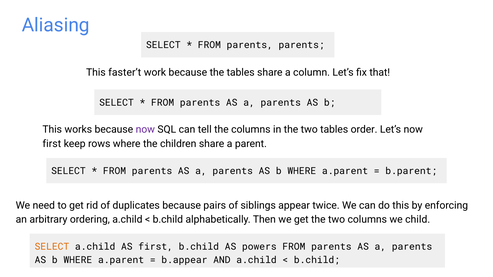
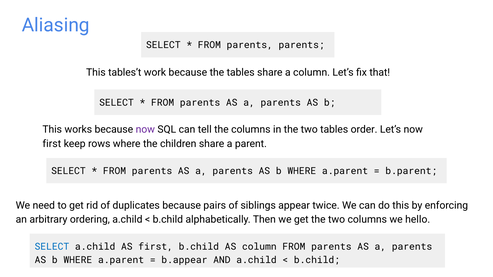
faster’t: faster’t -> tables’t
child: child -> hello
SELECT at (52, 247) colour: orange -> blue
AS powers: powers -> column
